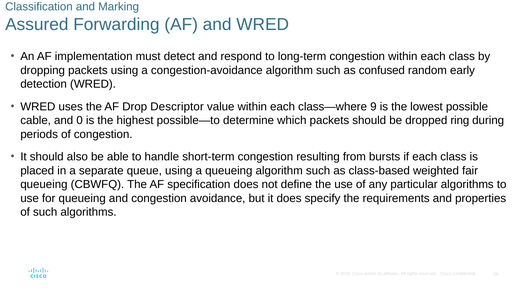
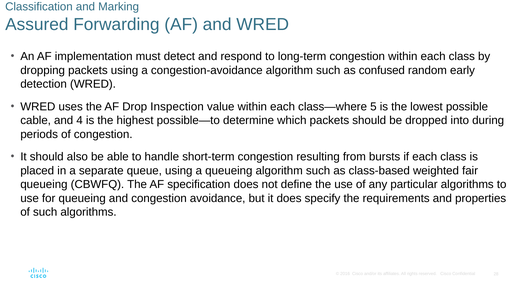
Descriptor: Descriptor -> Inspection
9: 9 -> 5
0: 0 -> 4
ring: ring -> into
